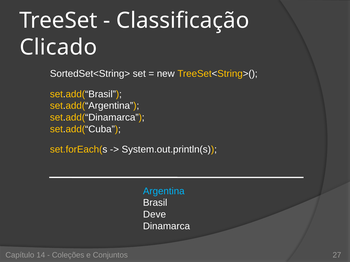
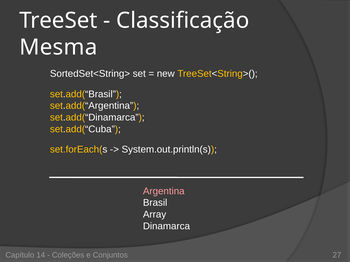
Clicado: Clicado -> Mesma
Argentina colour: light blue -> pink
Deve: Deve -> Array
